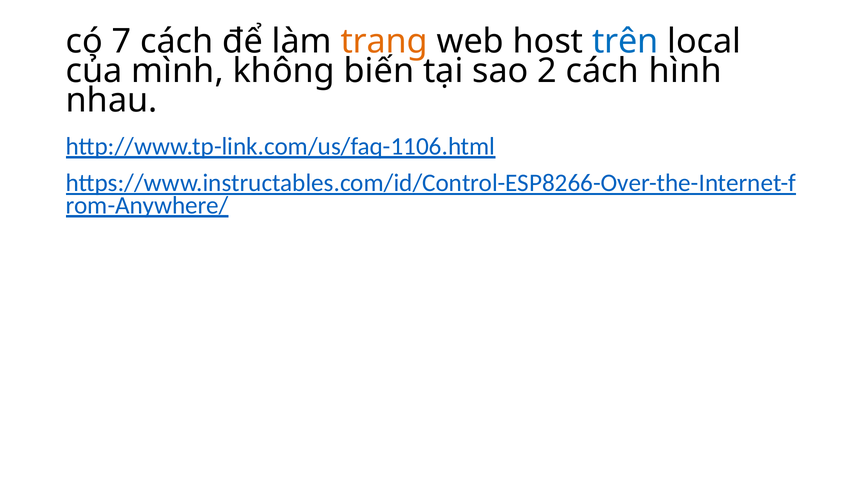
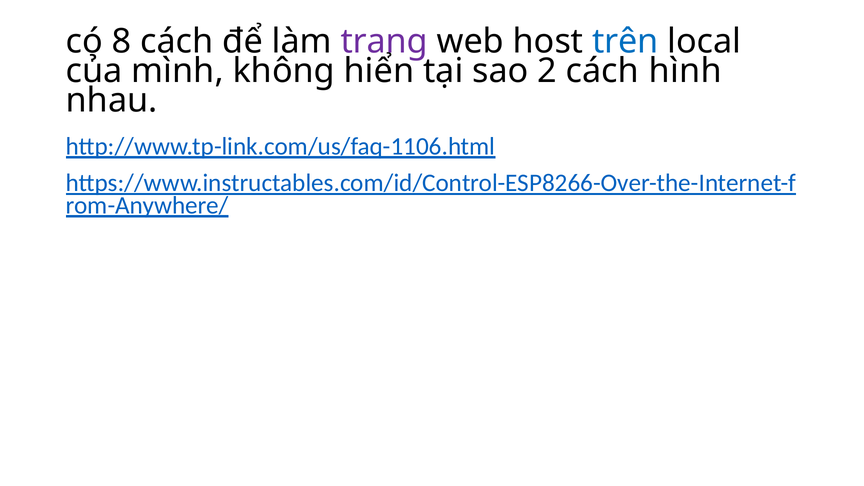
7: 7 -> 8
trang colour: orange -> purple
biến: biến -> hiển
